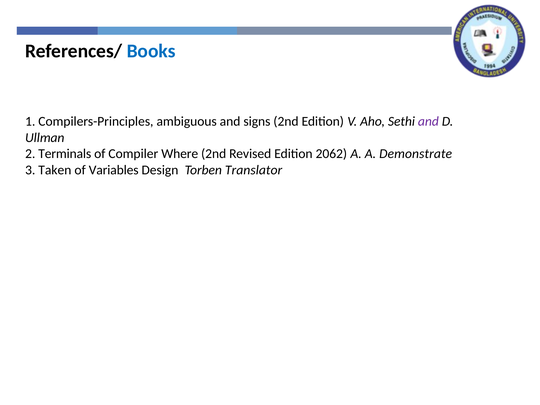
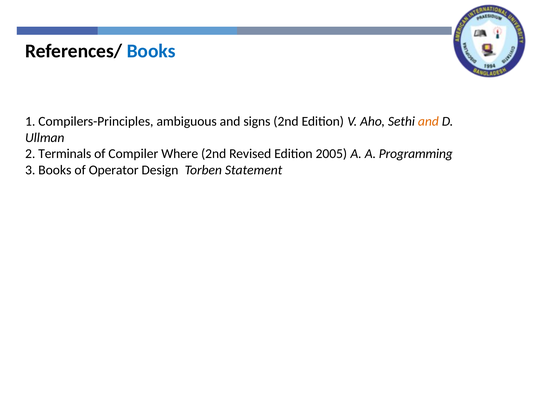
and at (428, 121) colour: purple -> orange
2062: 2062 -> 2005
Demonstrate: Demonstrate -> Programming
3 Taken: Taken -> Books
Variables: Variables -> Operator
Translator: Translator -> Statement
